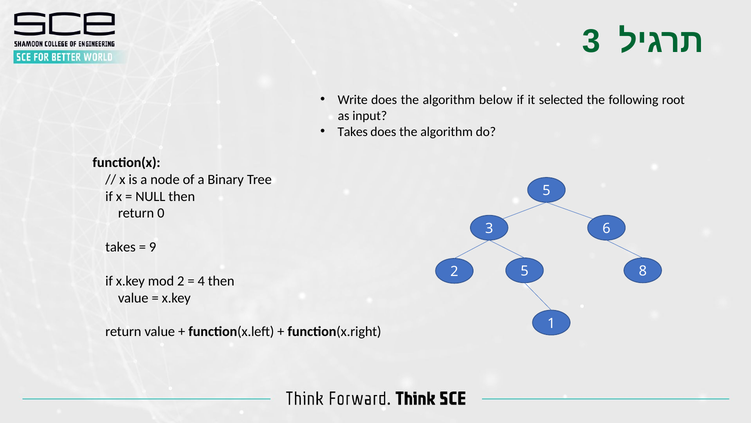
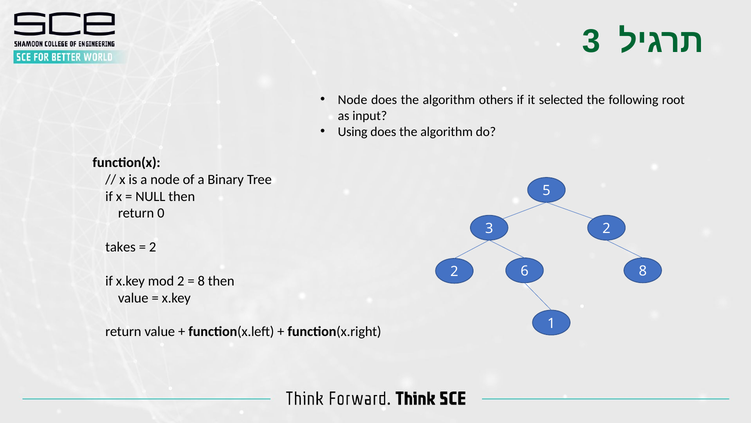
Write at (353, 100): Write -> Node
below: below -> others
Takes at (353, 131): Takes -> Using
3 6: 6 -> 2
9 at (153, 247): 9 -> 2
2 5: 5 -> 6
4 at (201, 281): 4 -> 8
